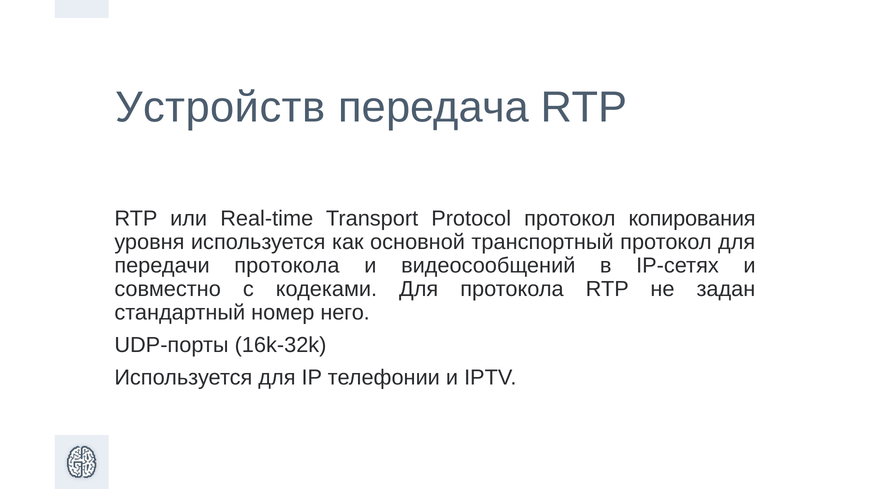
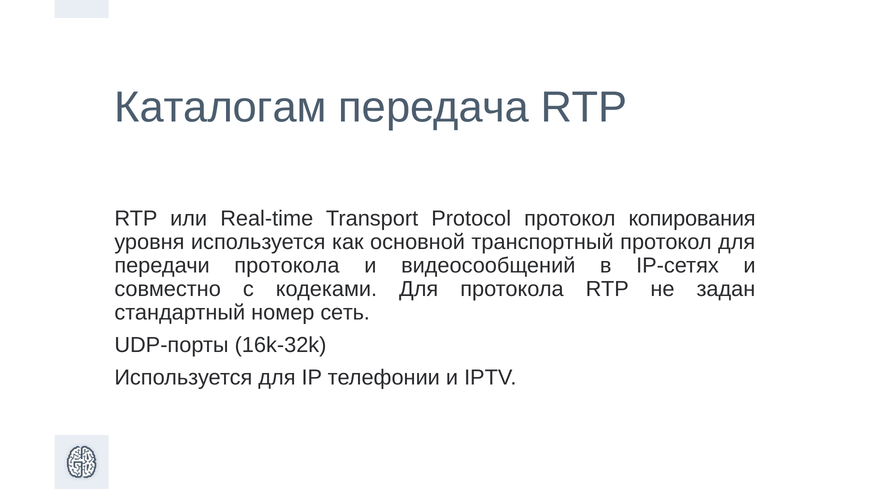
Устройств: Устройств -> Каталогам
него: него -> сеть
